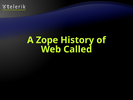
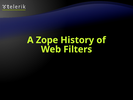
Called: Called -> Filters
